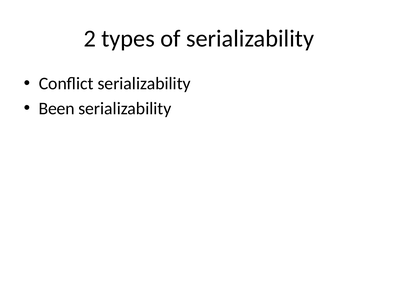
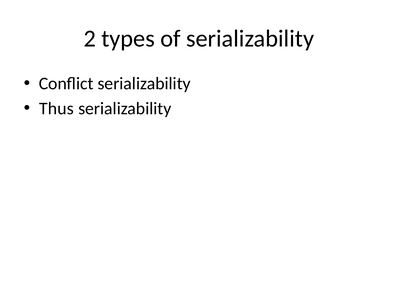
Been: Been -> Thus
